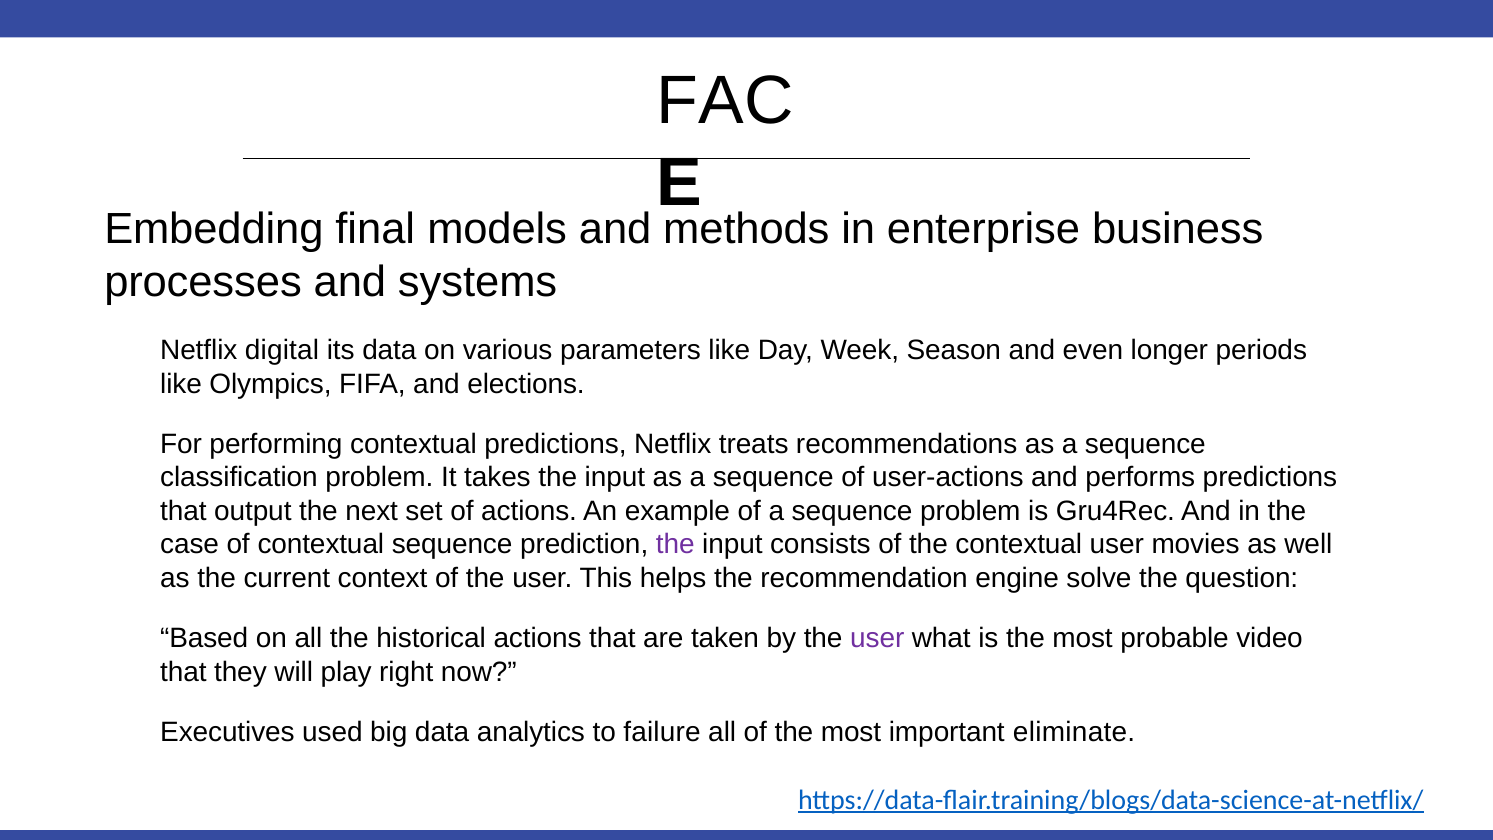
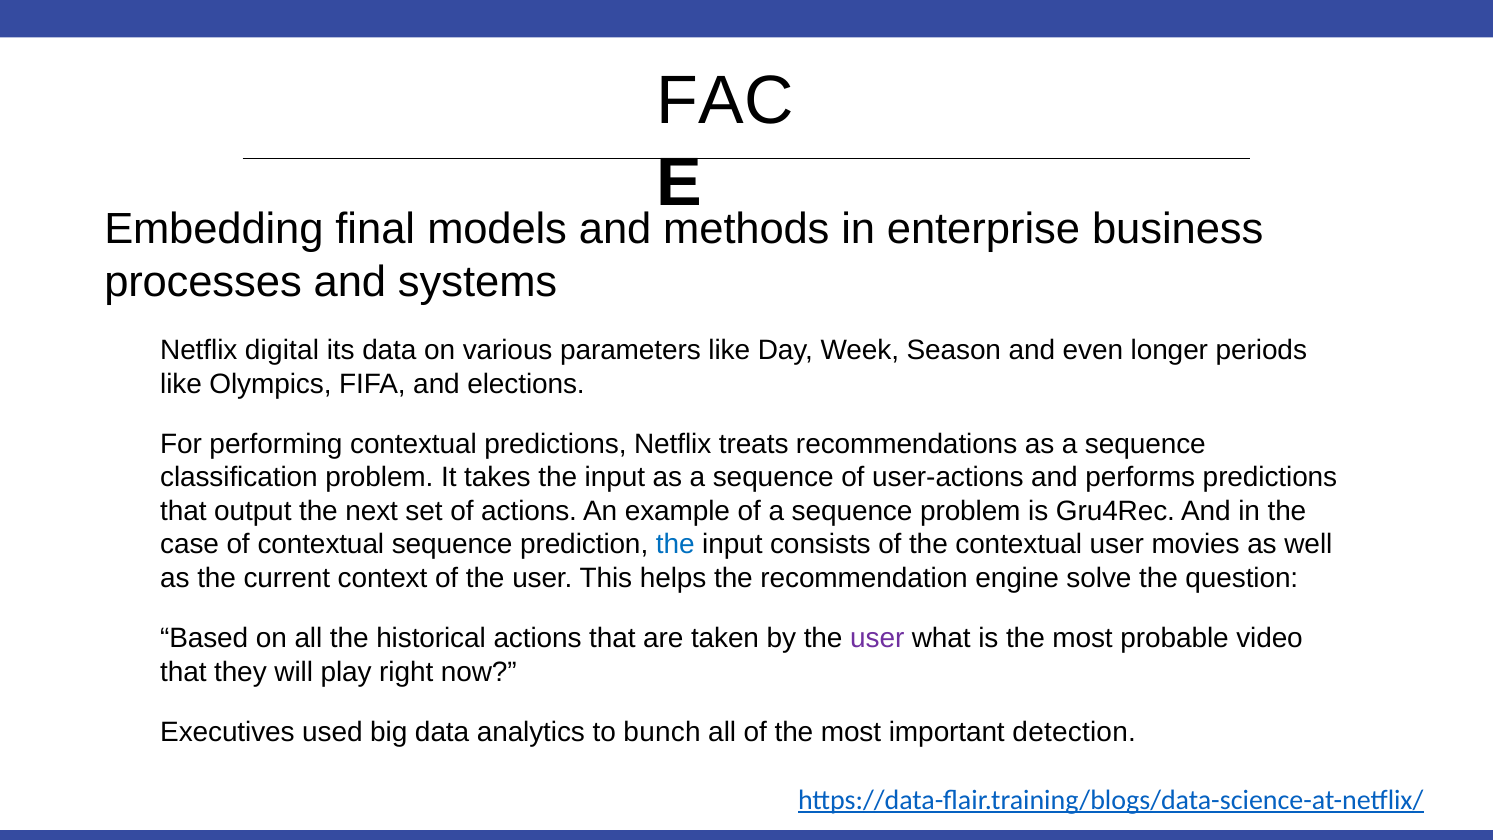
the at (675, 545) colour: purple -> blue
failure: failure -> bunch
eliminate: eliminate -> detection
